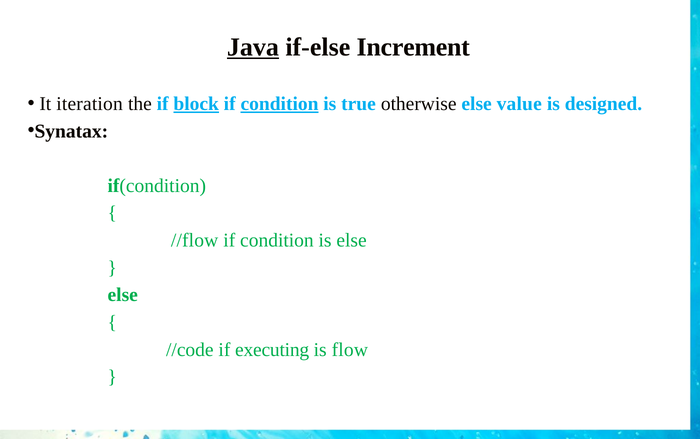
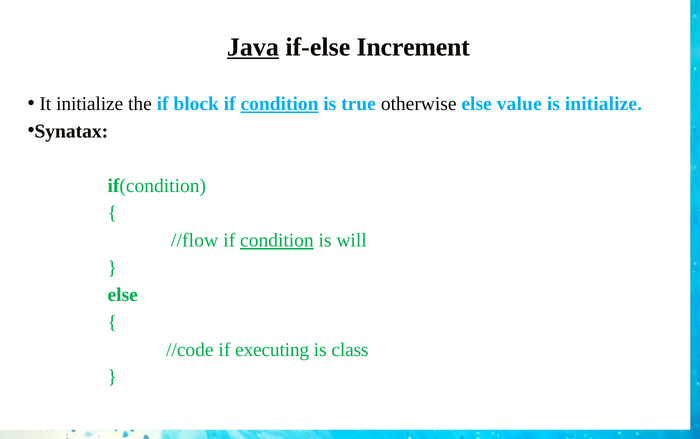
It iteration: iteration -> initialize
block underline: present -> none
is designed: designed -> initialize
condition at (277, 240) underline: none -> present
is else: else -> will
flow: flow -> class
